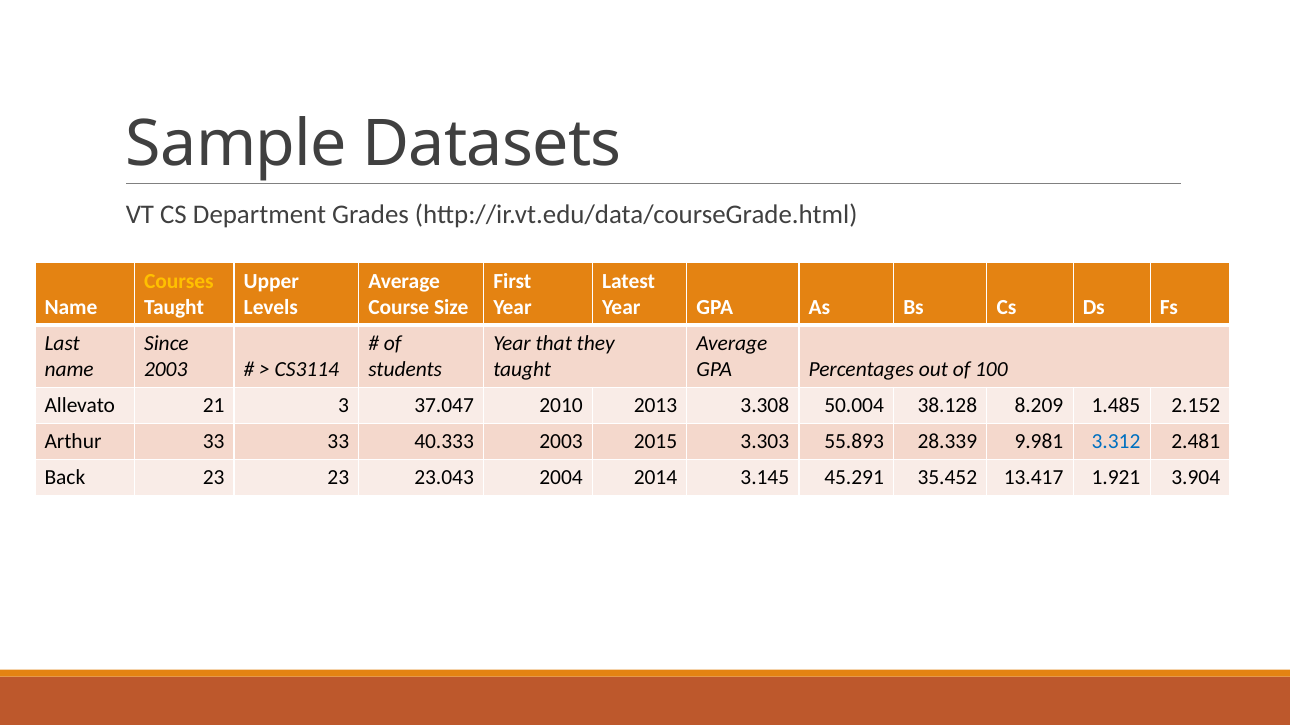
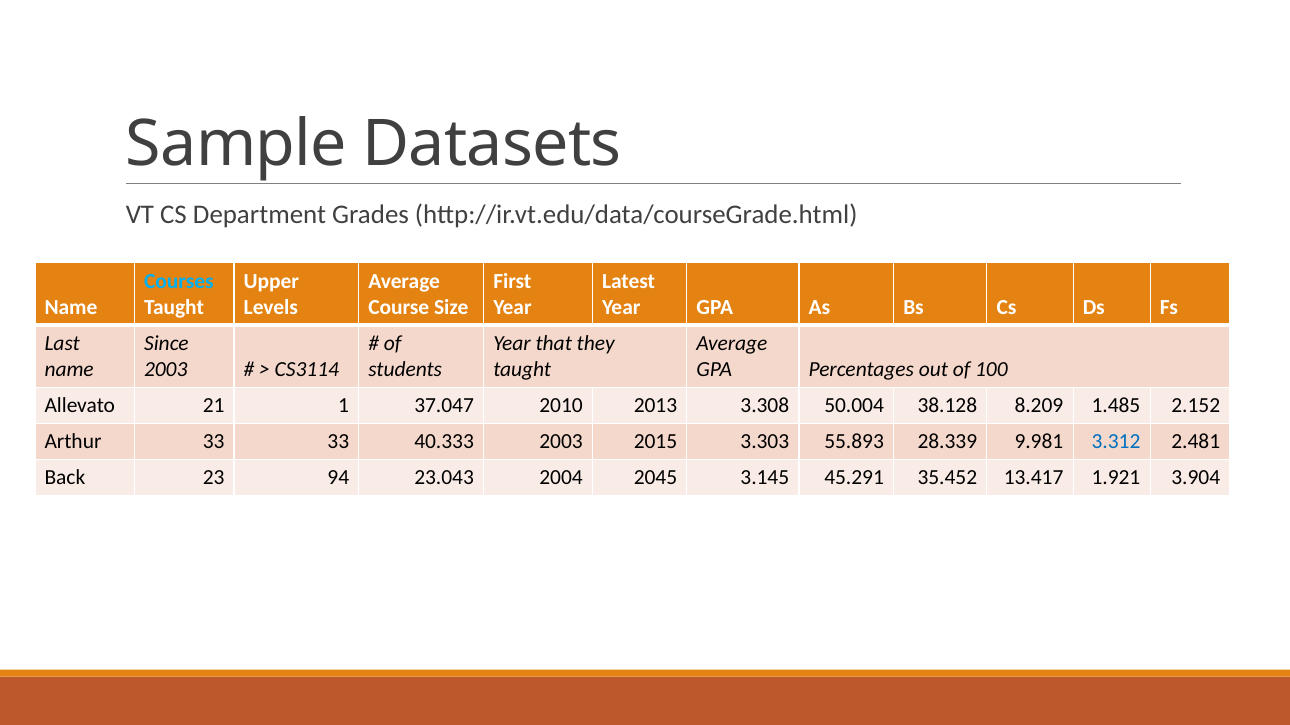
Courses colour: yellow -> light blue
3: 3 -> 1
23 23: 23 -> 94
2014: 2014 -> 2045
